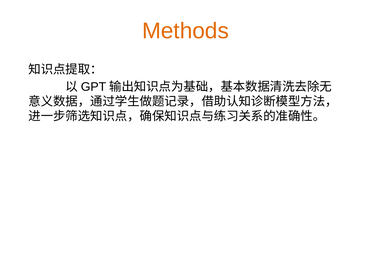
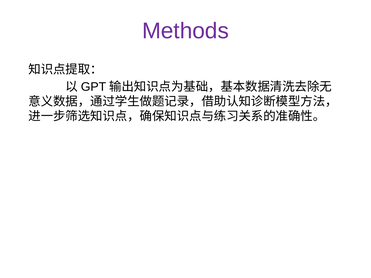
Methods colour: orange -> purple
